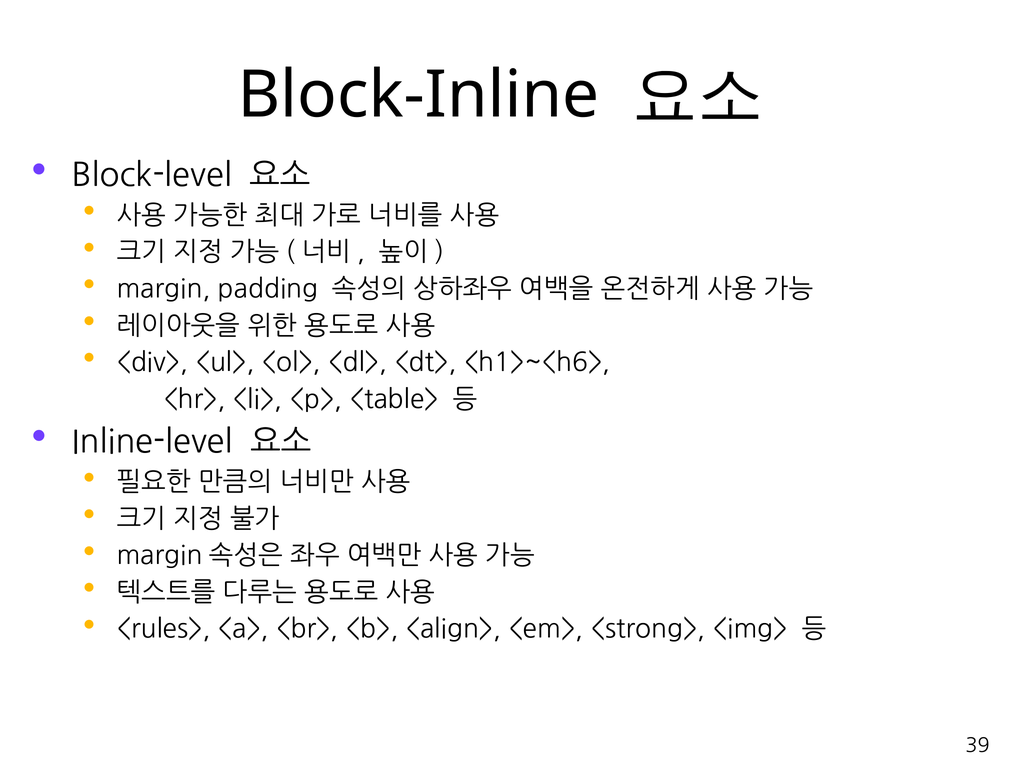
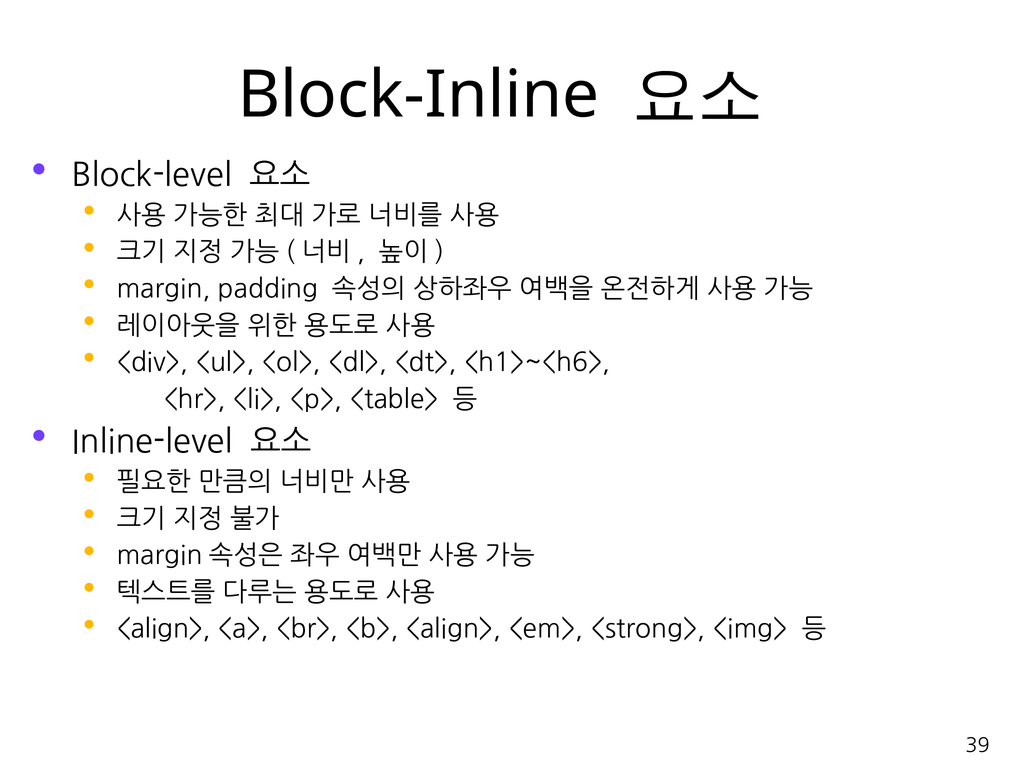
<rules> at (164, 629): <rules> -> <align>
